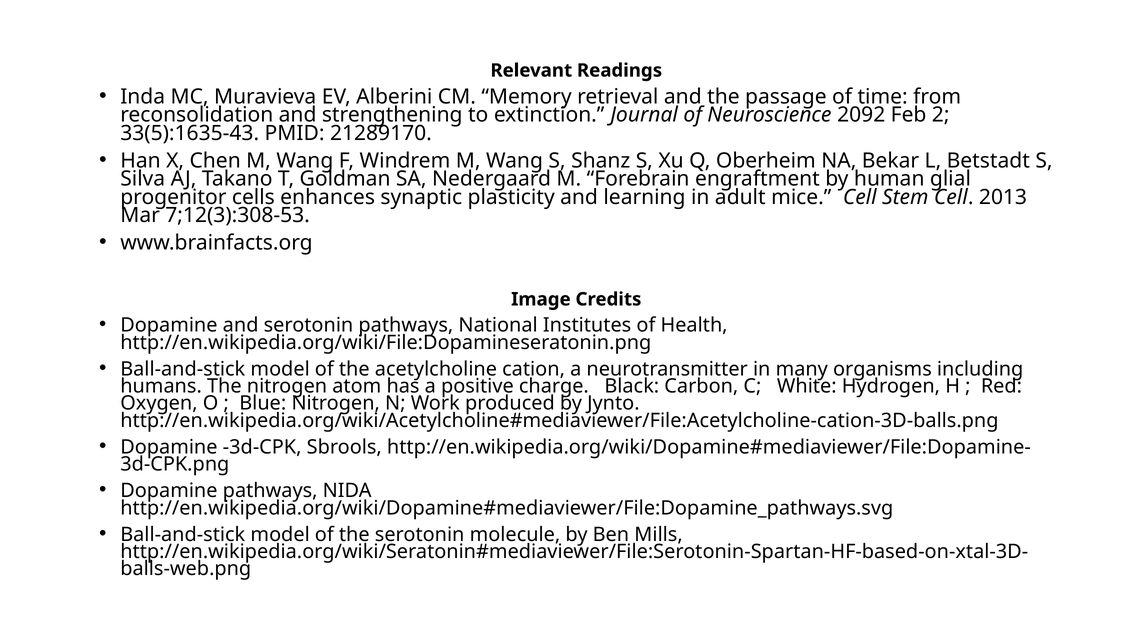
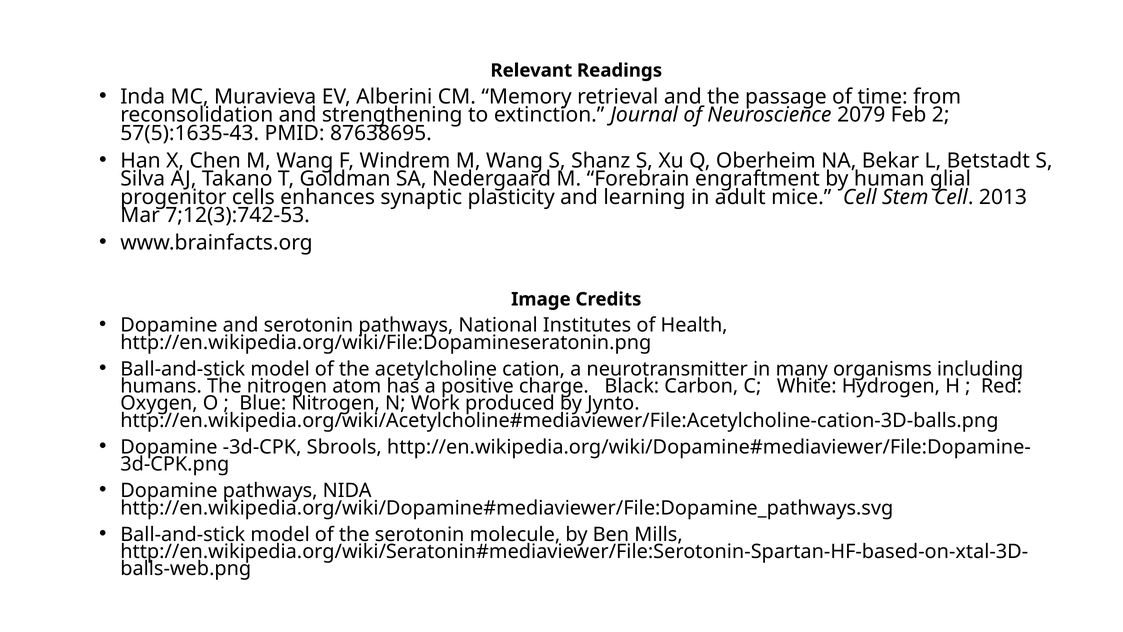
2092: 2092 -> 2079
33(5):1635-43: 33(5):1635-43 -> 57(5):1635-43
21289170: 21289170 -> 87638695
7;12(3):308-53: 7;12(3):308-53 -> 7;12(3):742-53
